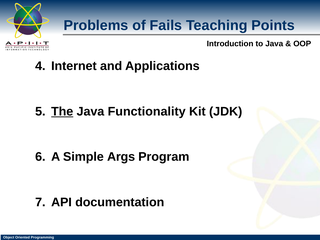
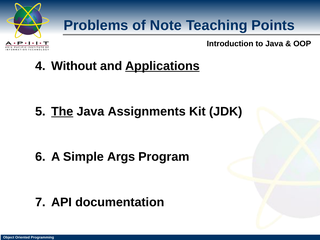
Fails: Fails -> Note
Internet: Internet -> Without
Applications underline: none -> present
Functionality: Functionality -> Assignments
